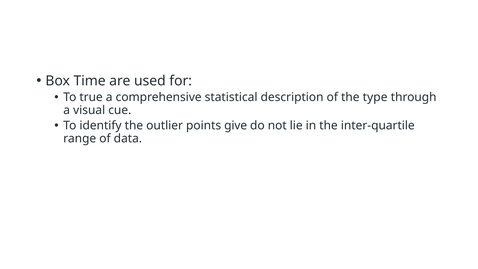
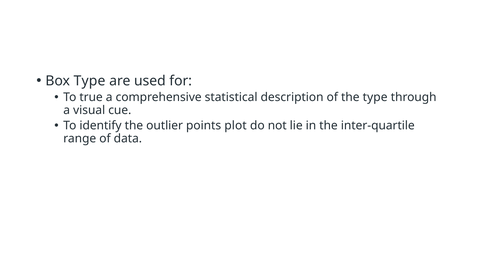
Box Time: Time -> Type
give: give -> plot
